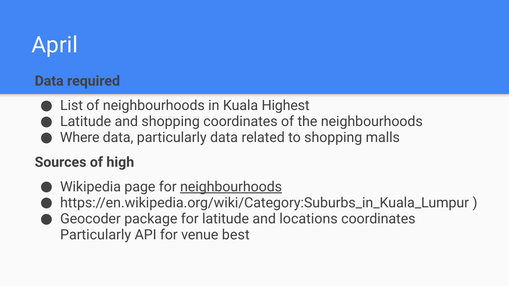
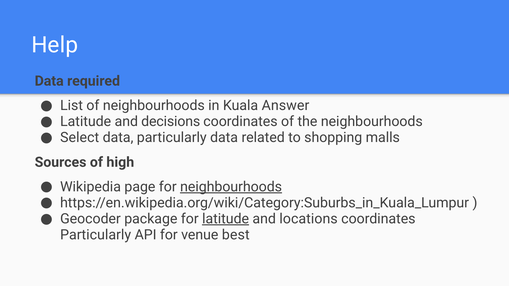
April: April -> Help
Highest: Highest -> Answer
and shopping: shopping -> decisions
Where: Where -> Select
latitude at (226, 219) underline: none -> present
